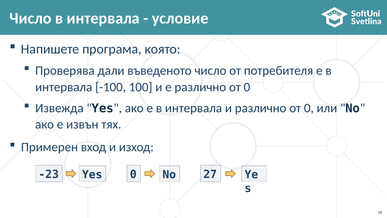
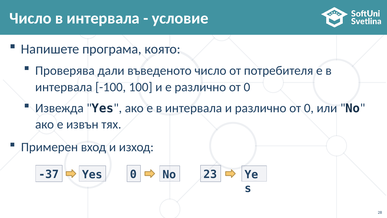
-23: -23 -> -37
27: 27 -> 23
